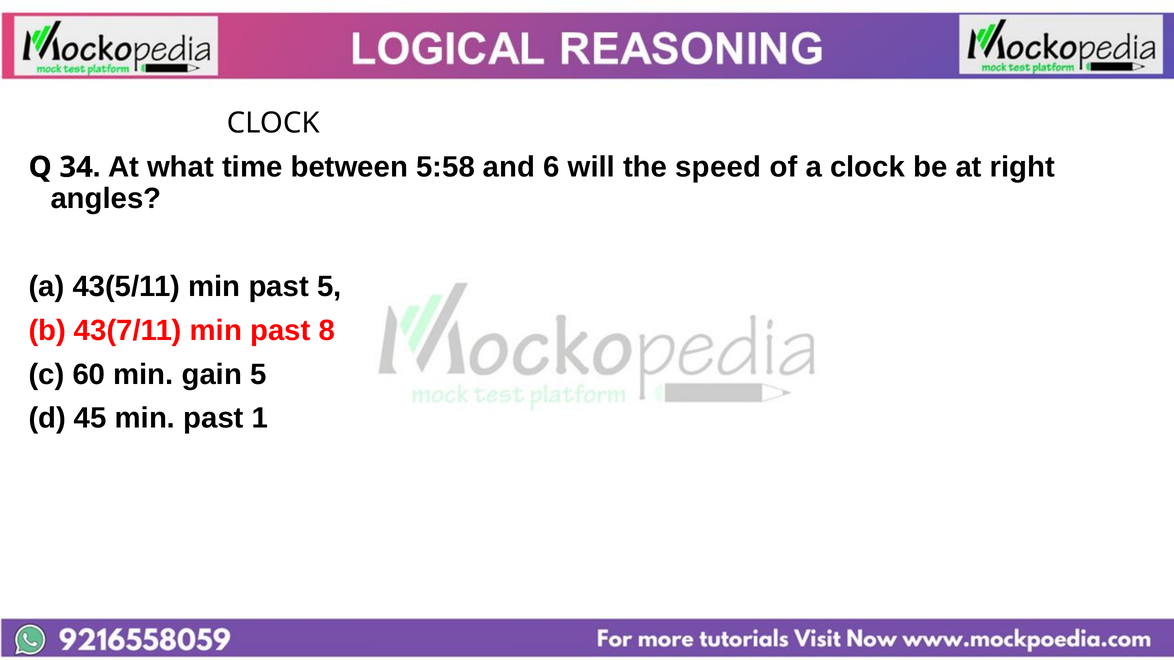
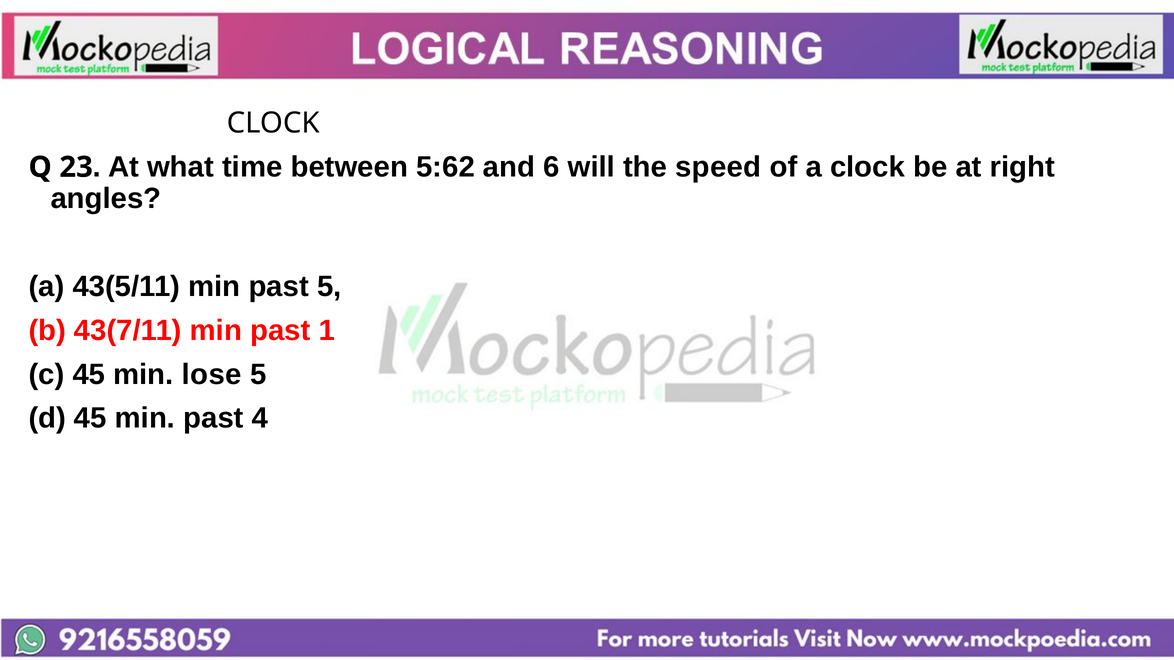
34: 34 -> 23
5:58: 5:58 -> 5:62
8: 8 -> 1
c 60: 60 -> 45
gain: gain -> lose
1: 1 -> 4
